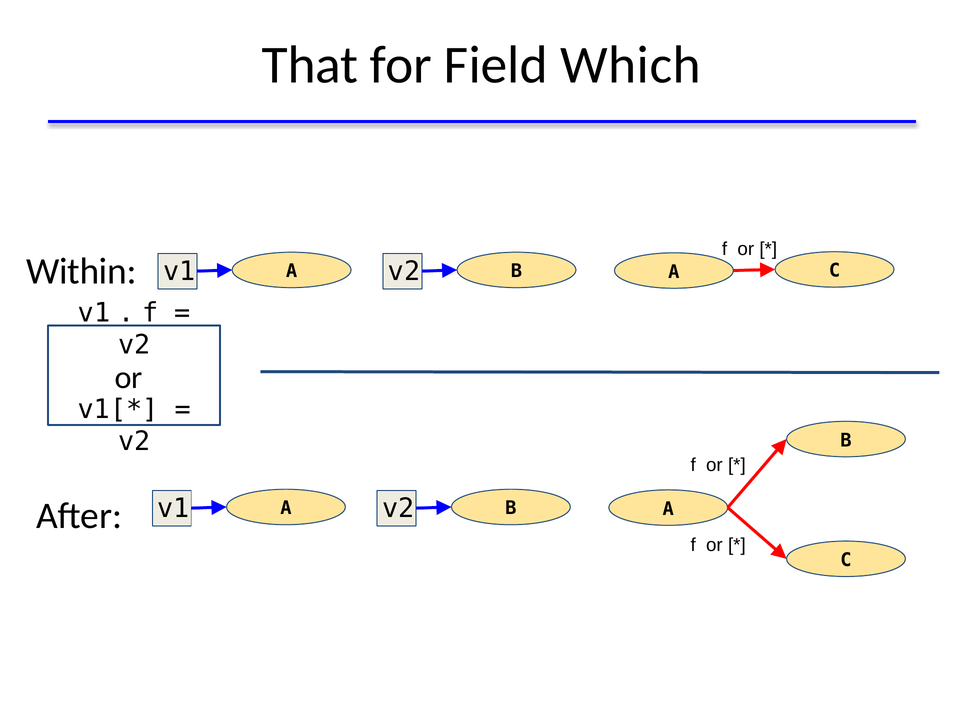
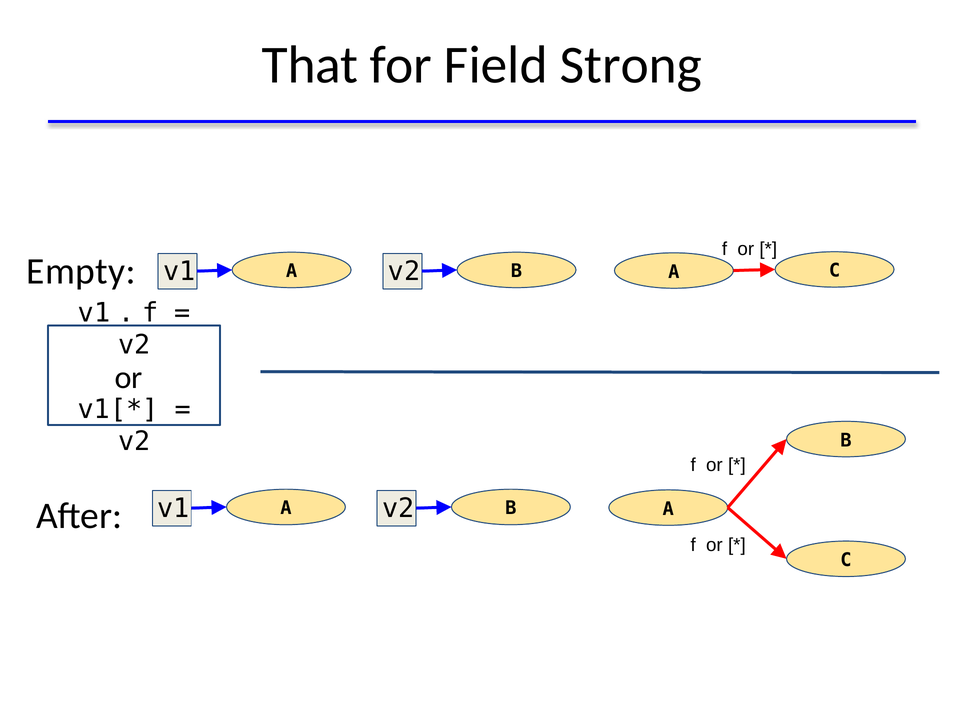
Which: Which -> Strong
Within: Within -> Empty
